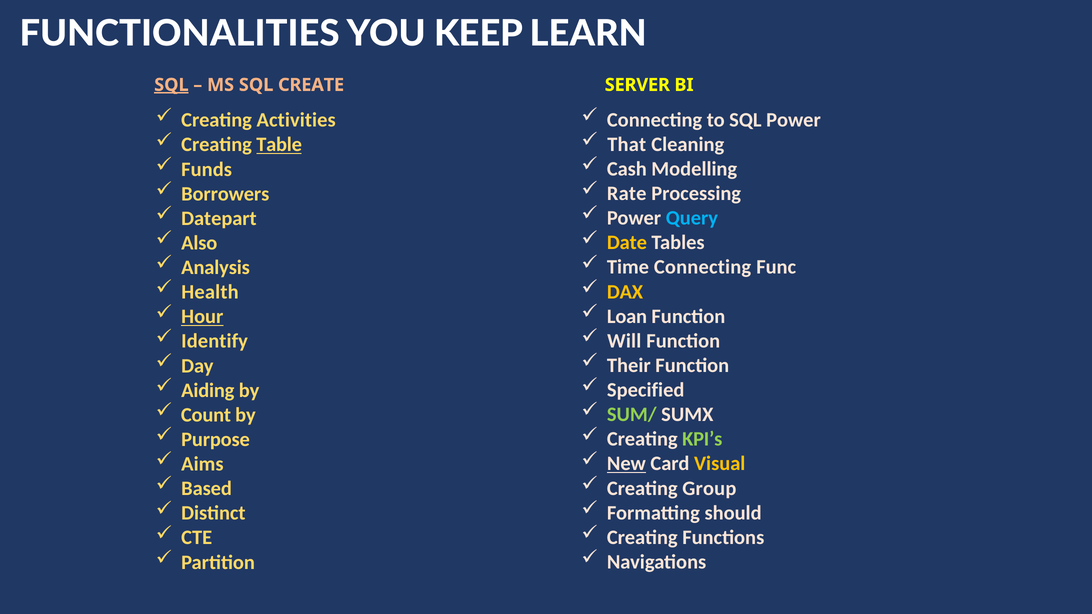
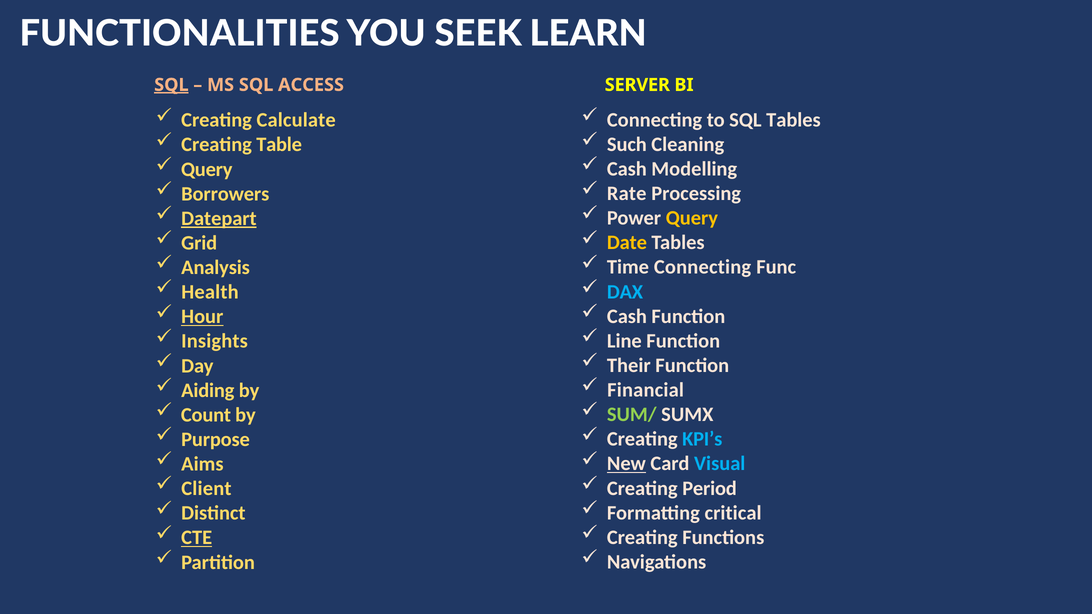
KEEP: KEEP -> SEEK
CREATE: CREATE -> ACCESS
SQL Power: Power -> Tables
Activities: Activities -> Calculate
That: That -> Such
Table underline: present -> none
Funds at (207, 169): Funds -> Query
Query at (692, 218) colour: light blue -> yellow
Datepart underline: none -> present
Also: Also -> Grid
DAX colour: yellow -> light blue
Loan at (627, 316): Loan -> Cash
Will: Will -> Line
Identify: Identify -> Insights
Specified: Specified -> Financial
KPI’s colour: light green -> light blue
Visual colour: yellow -> light blue
Group: Group -> Period
Based: Based -> Client
should: should -> critical
CTE underline: none -> present
